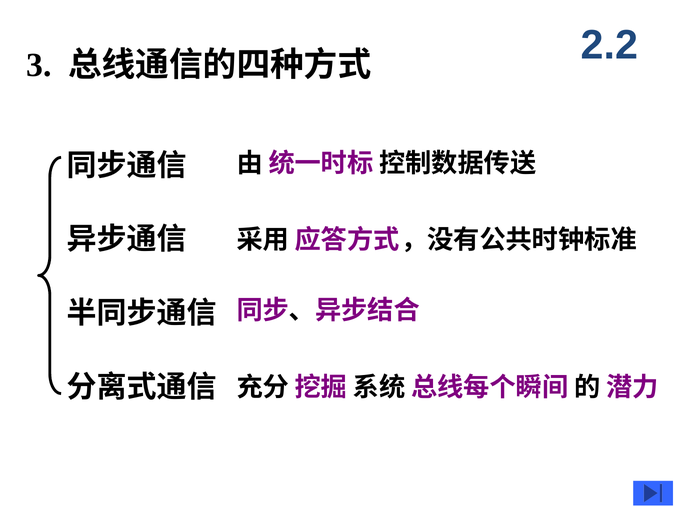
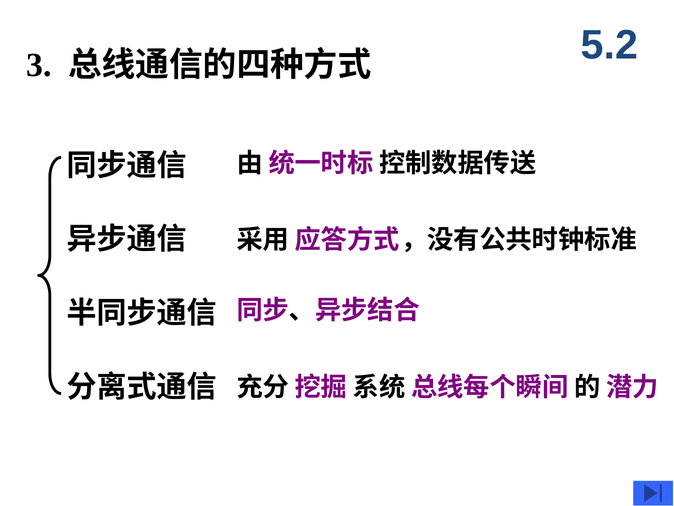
2.2: 2.2 -> 5.2
